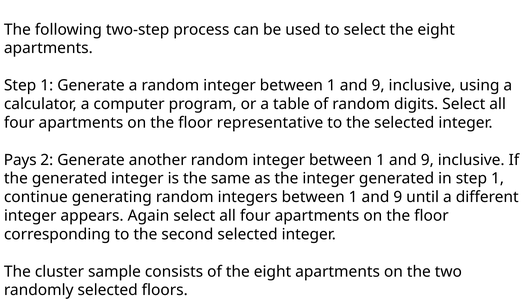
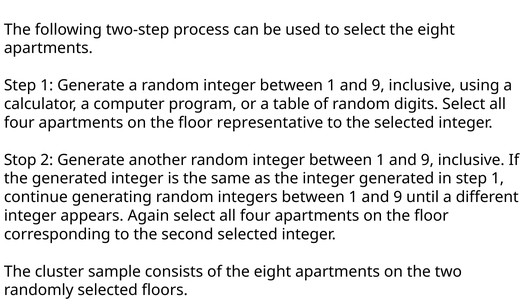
Pays: Pays -> Stop
